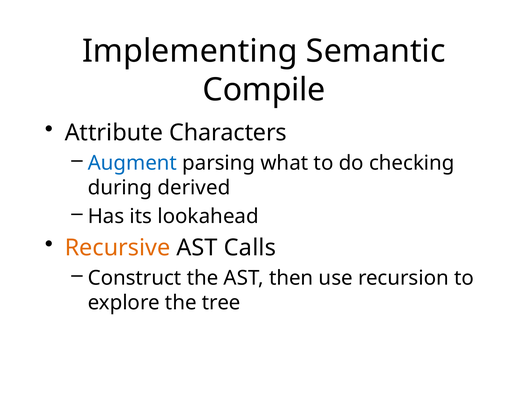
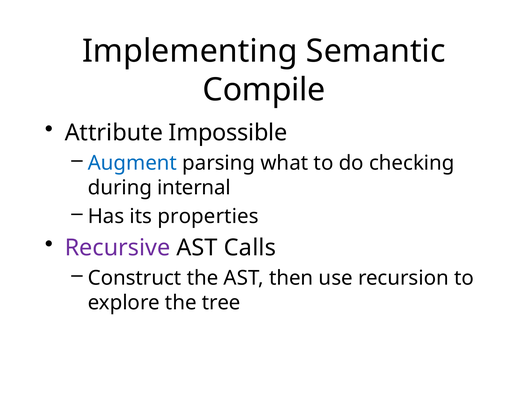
Characters: Characters -> Impossible
derived: derived -> internal
lookahead: lookahead -> properties
Recursive colour: orange -> purple
